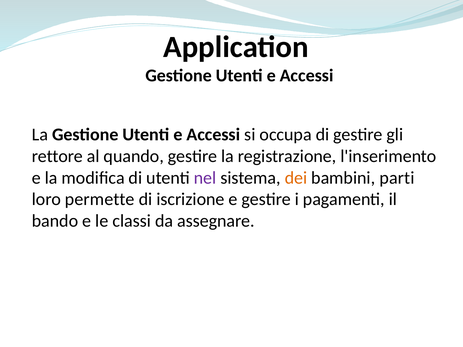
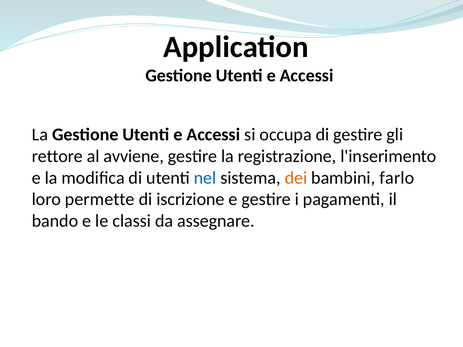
quando: quando -> avviene
nel colour: purple -> blue
parti: parti -> farlo
